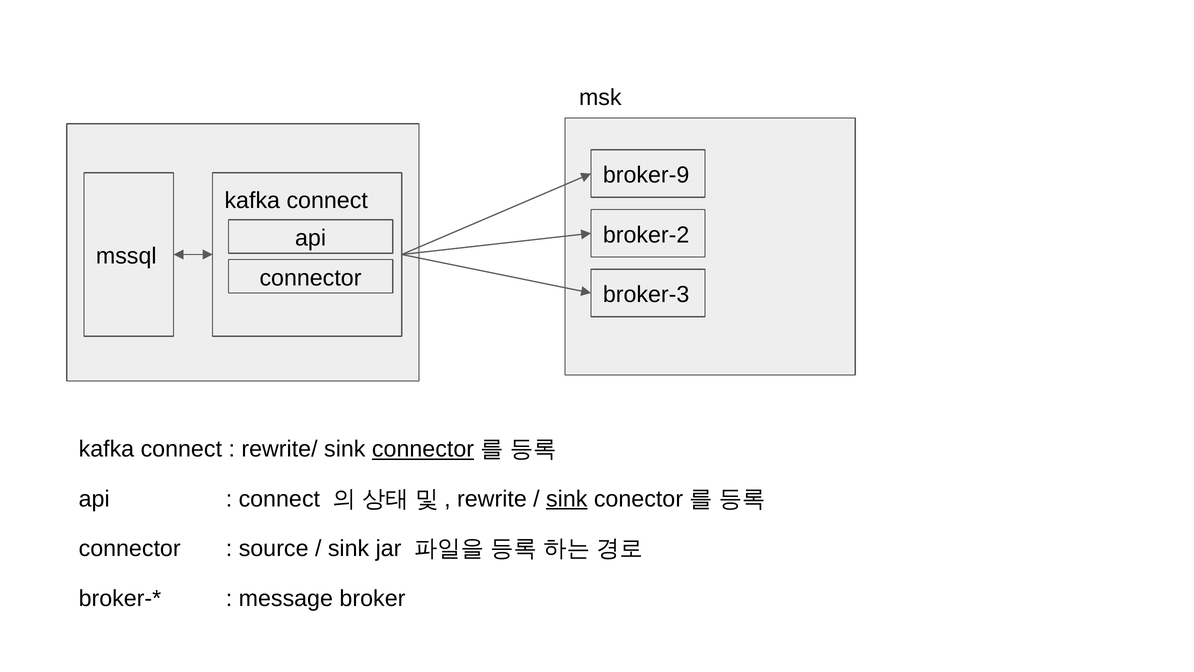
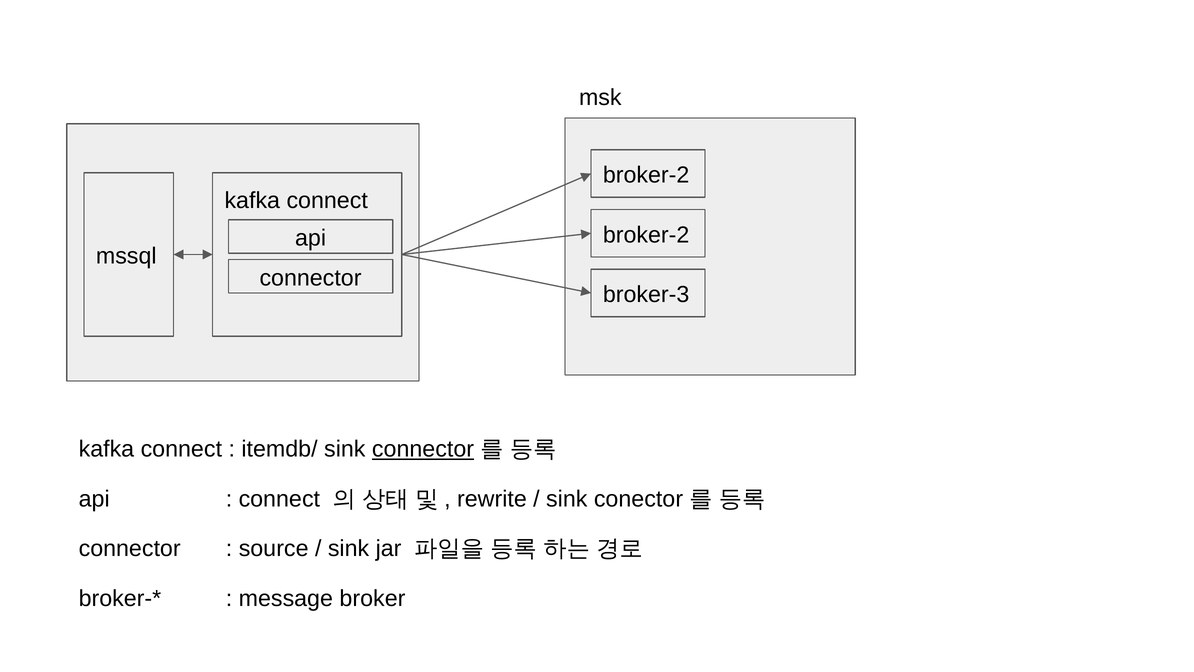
broker-9 at (646, 175): broker-9 -> broker-2
rewrite/: rewrite/ -> itemdb/
sink at (567, 499) underline: present -> none
